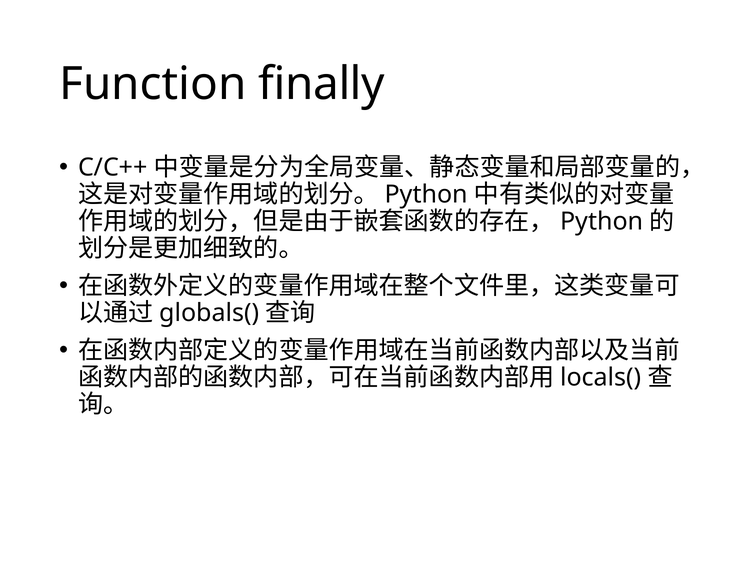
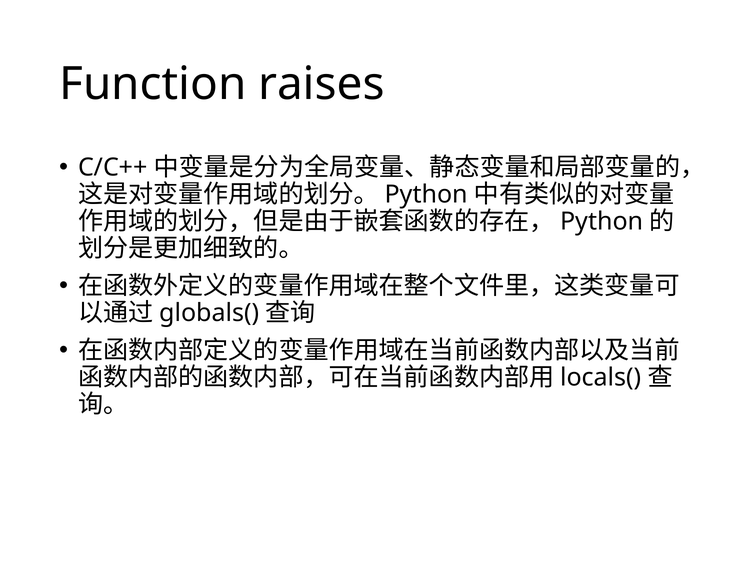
finally: finally -> raises
